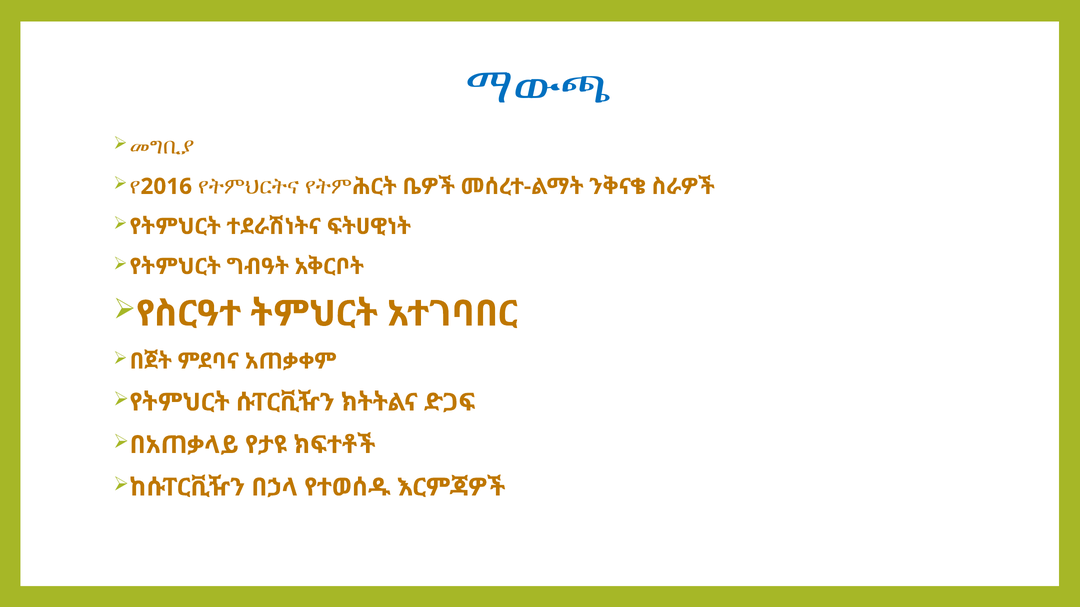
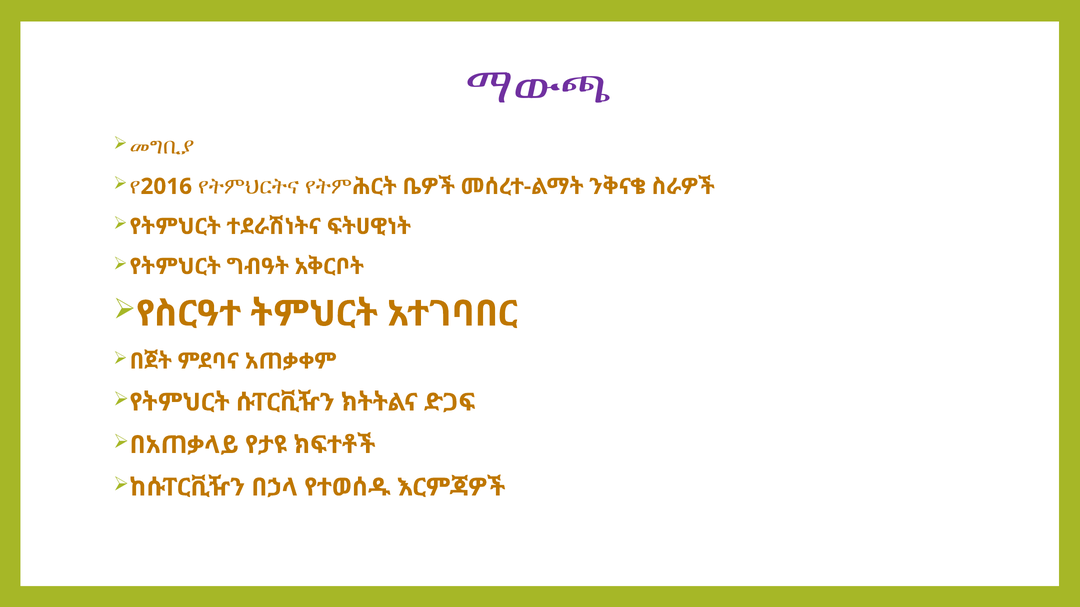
ማውጫ colour: blue -> purple
